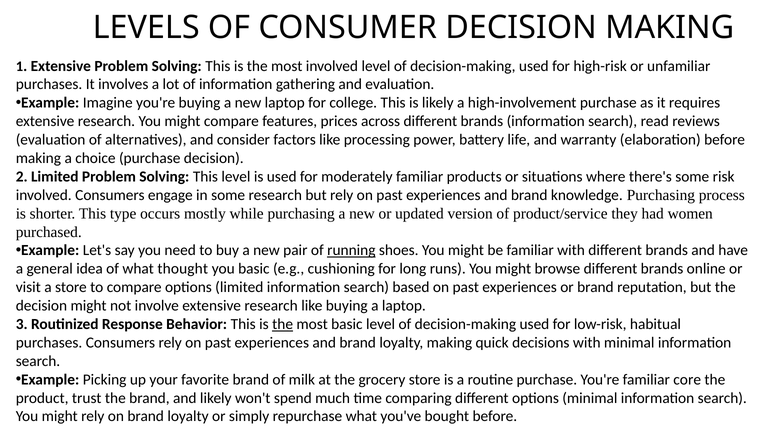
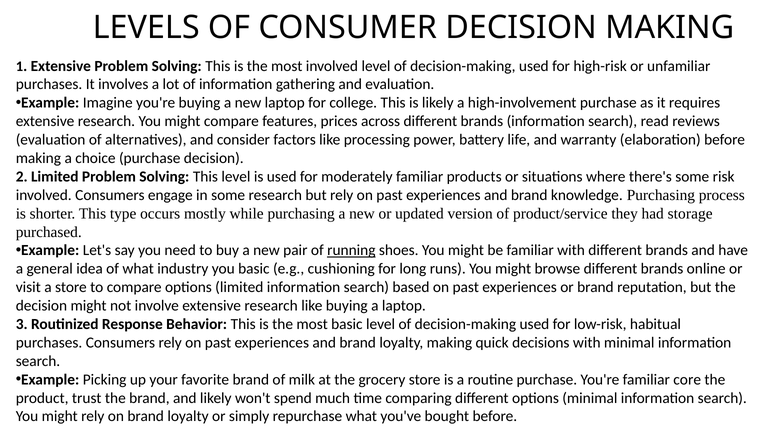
women: women -> storage
thought: thought -> industry
the at (283, 324) underline: present -> none
